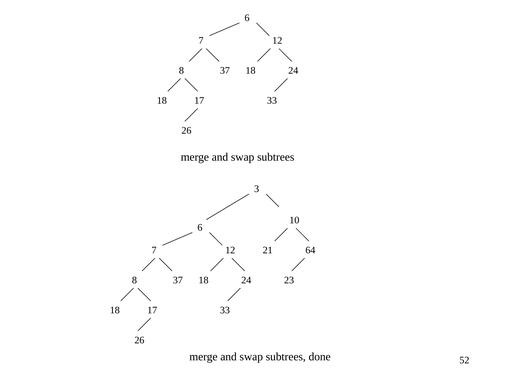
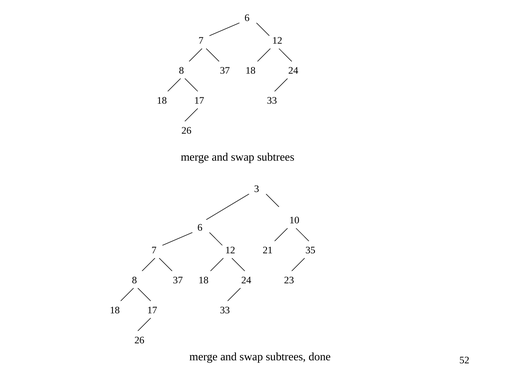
64: 64 -> 35
